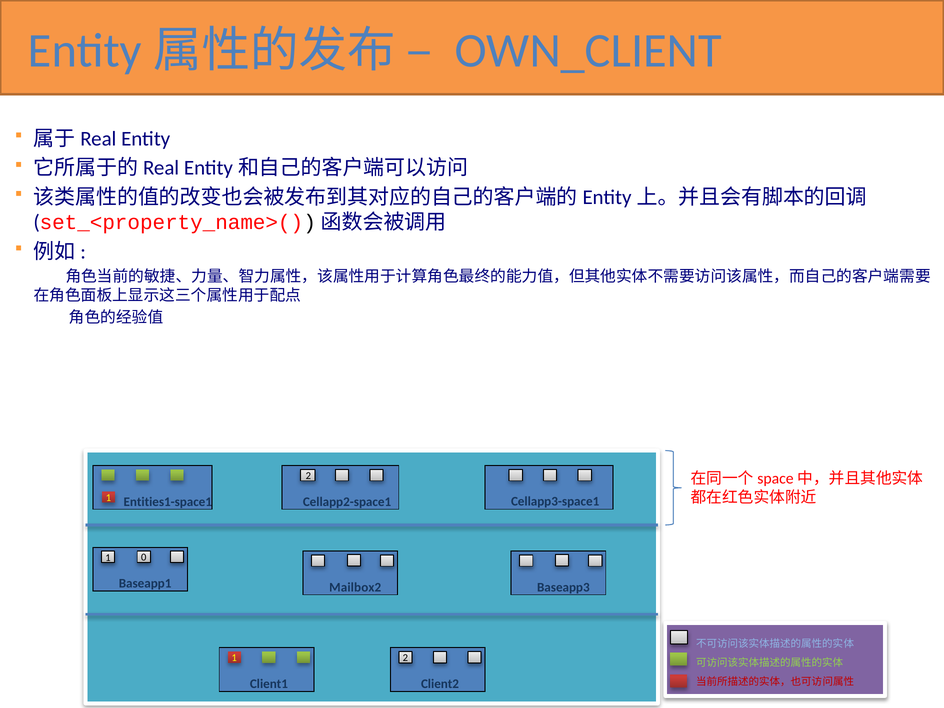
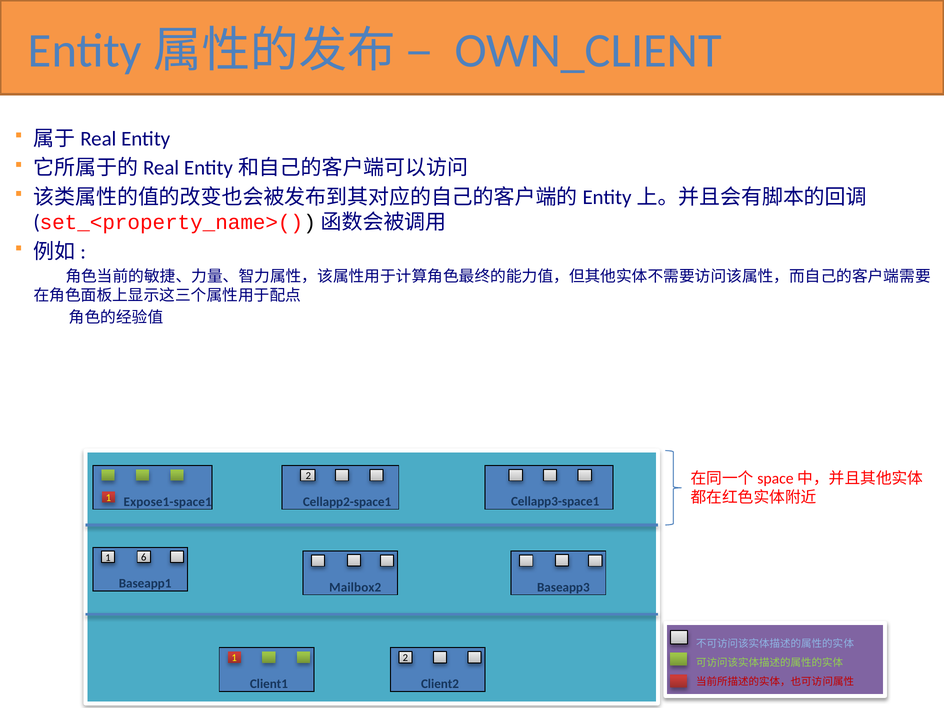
Entities1-space1: Entities1-space1 -> Expose1-space1
0: 0 -> 6
